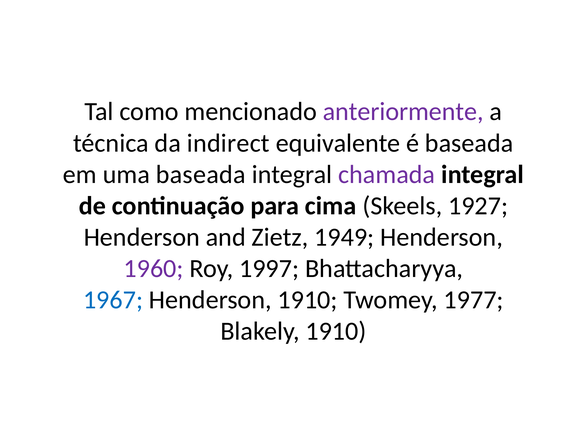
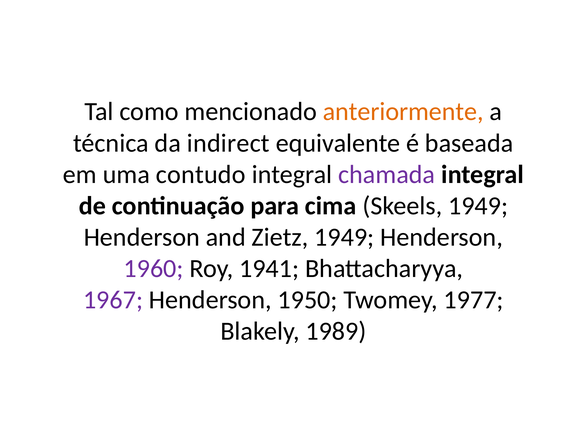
anteriormente colour: purple -> orange
uma baseada: baseada -> contudo
Skeels 1927: 1927 -> 1949
1997: 1997 -> 1941
1967 colour: blue -> purple
Henderson 1910: 1910 -> 1950
Blakely 1910: 1910 -> 1989
